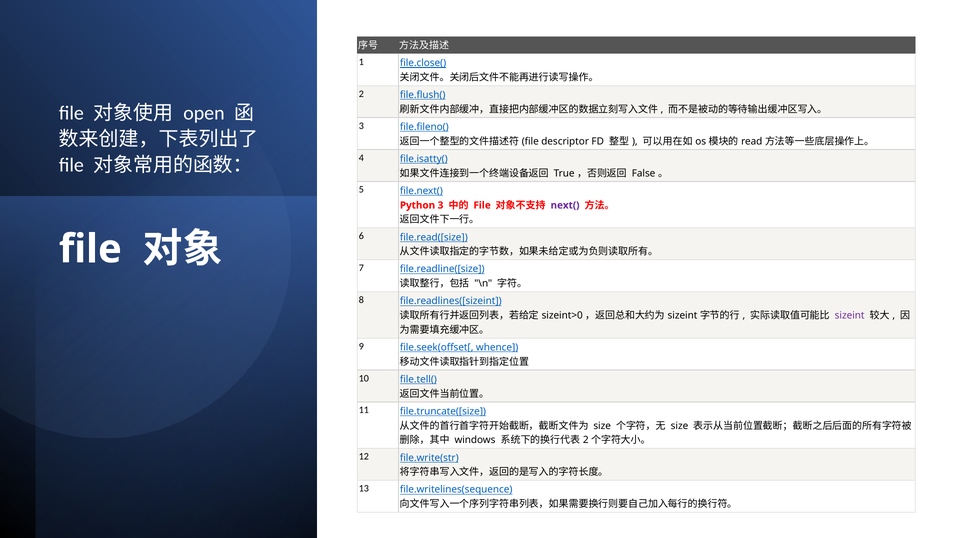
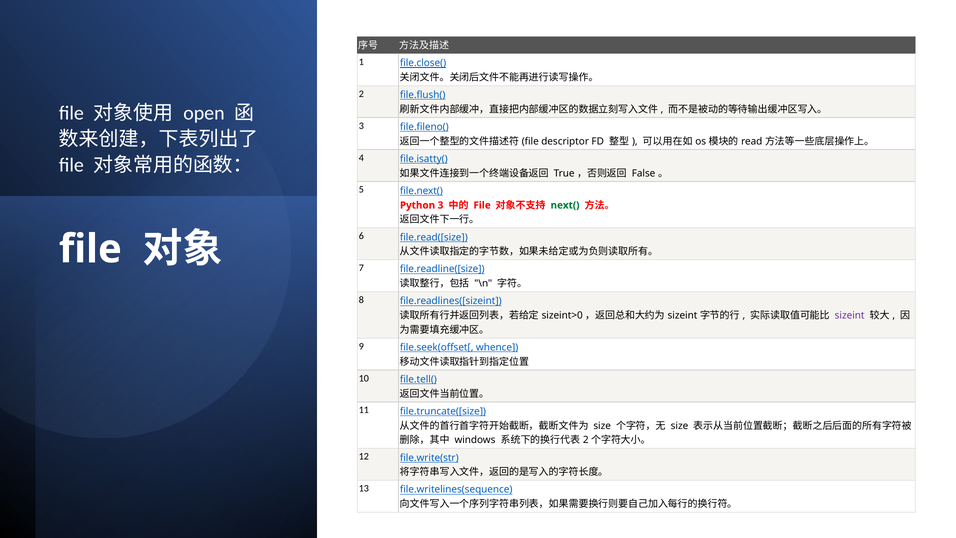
next( colour: purple -> green
